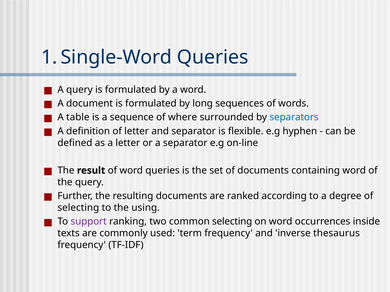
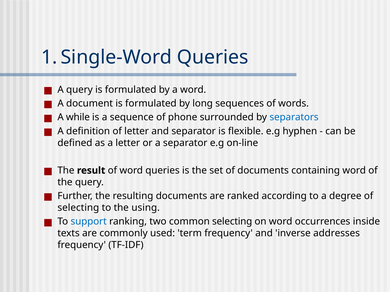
table: table -> while
where: where -> phone
support colour: purple -> blue
thesaurus: thesaurus -> addresses
